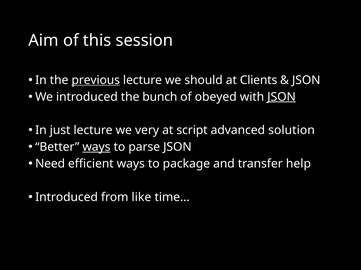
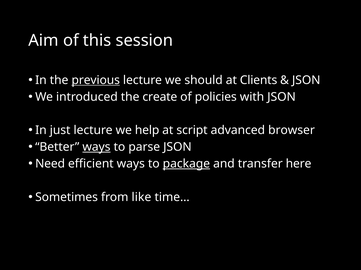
bunch: bunch -> create
obeyed: obeyed -> policies
JSON at (282, 97) underline: present -> none
very: very -> help
solution: solution -> browser
package underline: none -> present
help: help -> here
Introduced at (67, 198): Introduced -> Sometimes
